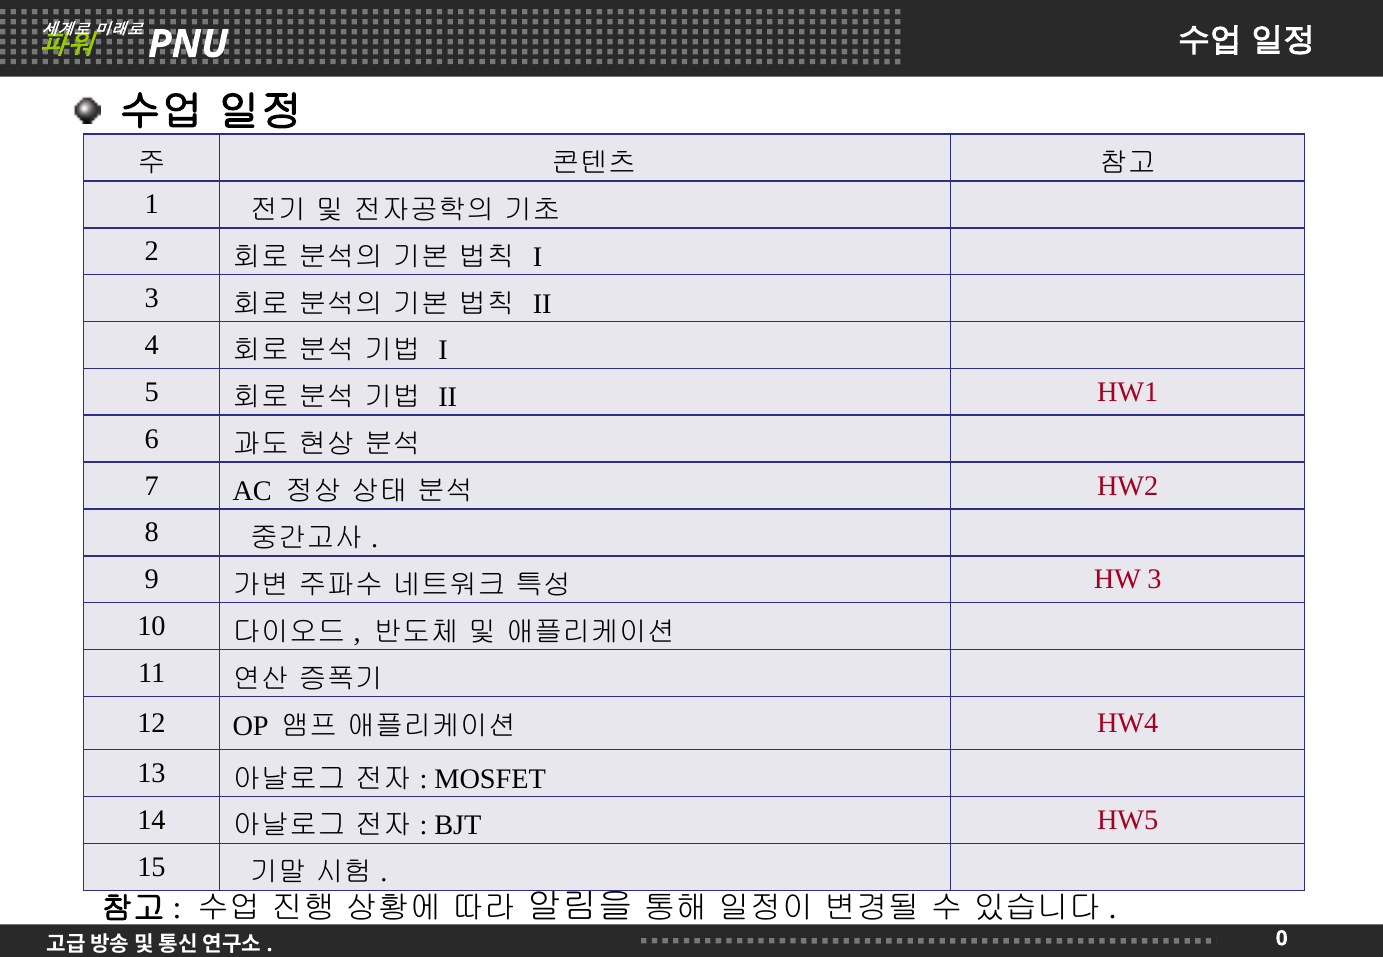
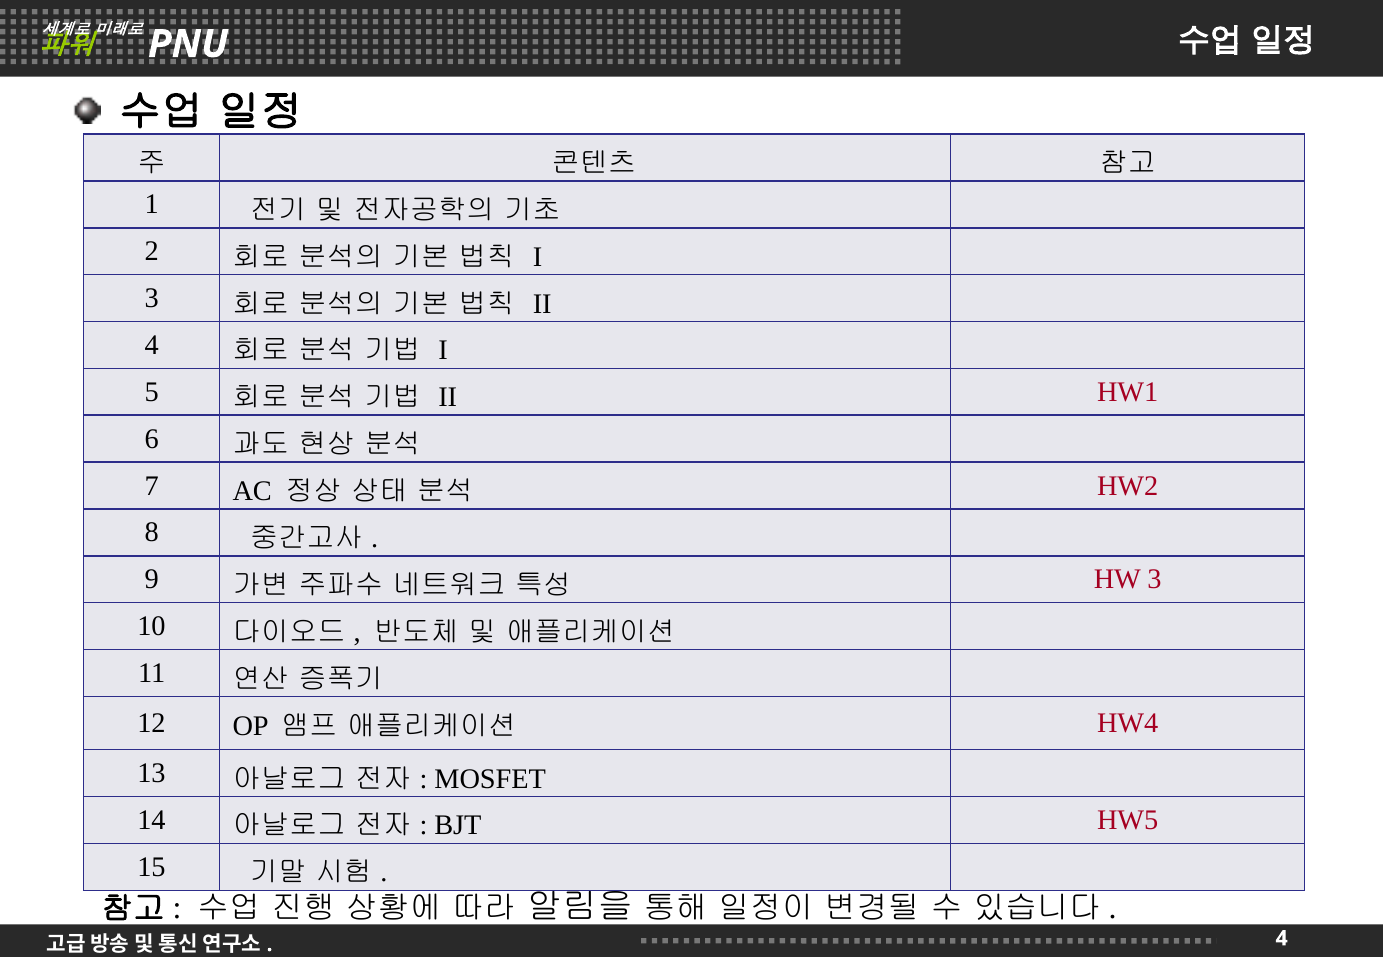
0 at (1282, 939): 0 -> 4
